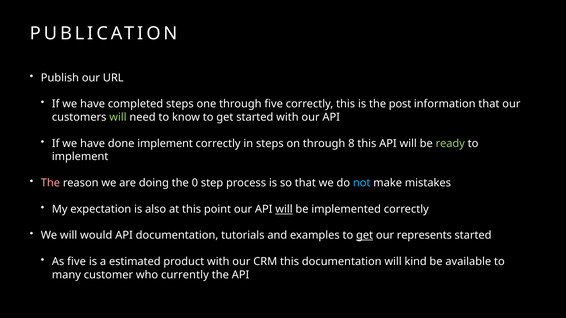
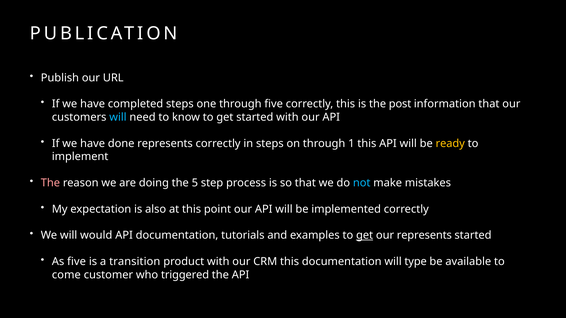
will at (118, 117) colour: light green -> light blue
done implement: implement -> represents
8: 8 -> 1
ready colour: light green -> yellow
0: 0 -> 5
will at (284, 209) underline: present -> none
estimated: estimated -> transition
kind: kind -> type
many: many -> come
currently: currently -> triggered
